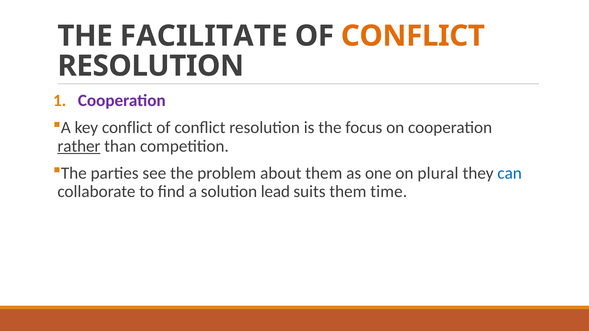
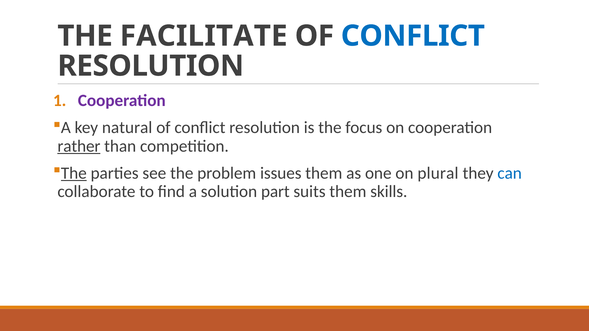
CONFLICT at (413, 36) colour: orange -> blue
key conflict: conflict -> natural
The at (74, 173) underline: none -> present
about: about -> issues
lead: lead -> part
time: time -> skills
